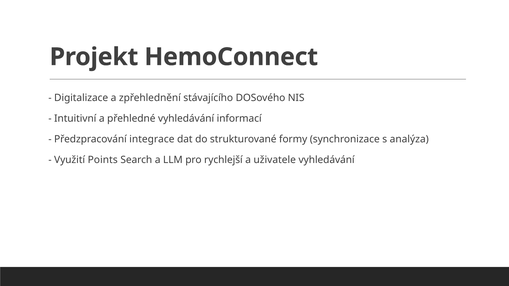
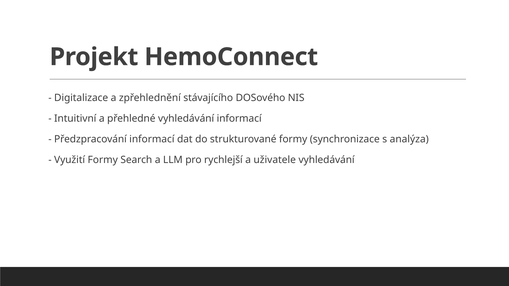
Předzpracování integrace: integrace -> informací
Využití Points: Points -> Formy
